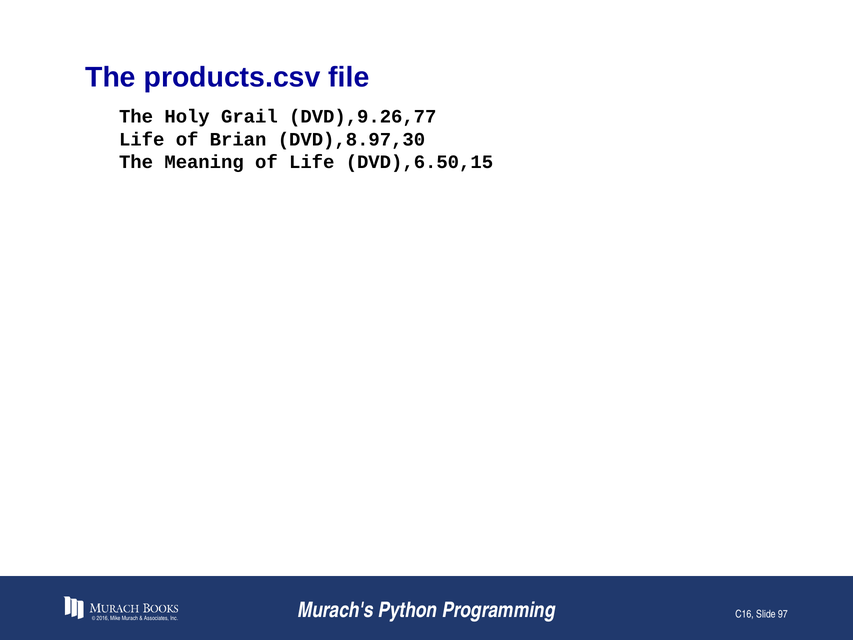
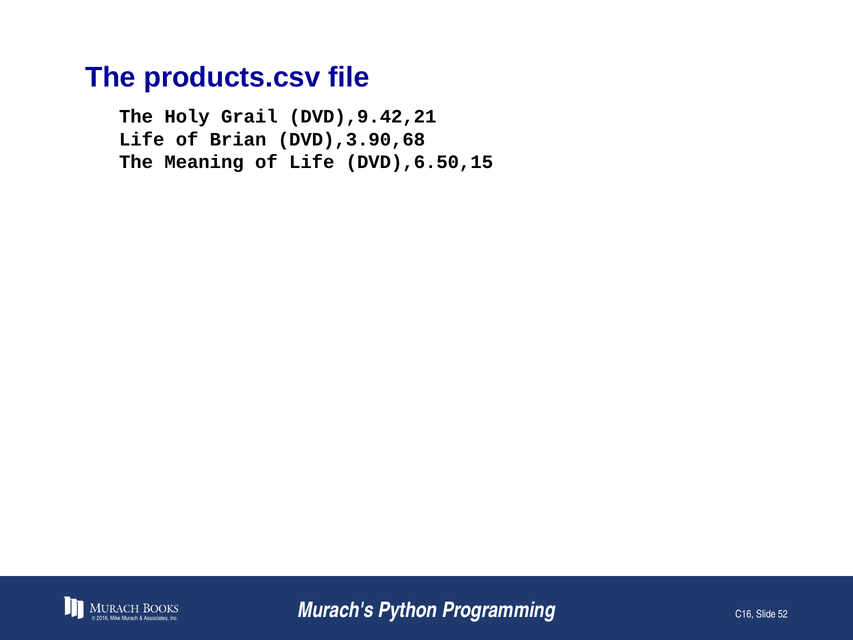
DVD),9.26,77: DVD),9.26,77 -> DVD),9.42,21
DVD),8.97,30: DVD),8.97,30 -> DVD),3.90,68
97: 97 -> 52
